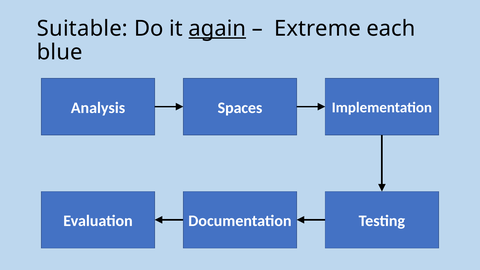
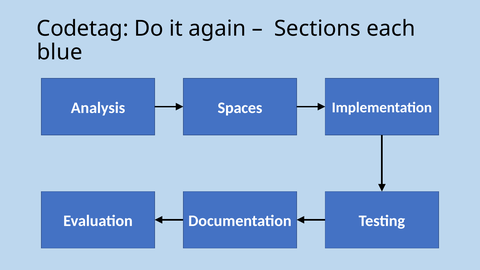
Suitable: Suitable -> Codetag
again underline: present -> none
Extreme: Extreme -> Sections
